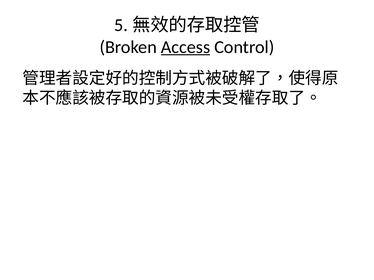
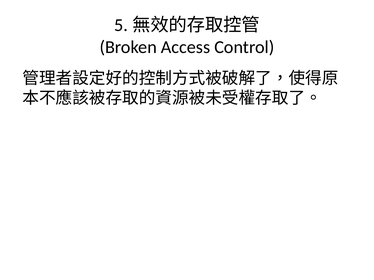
Access underline: present -> none
